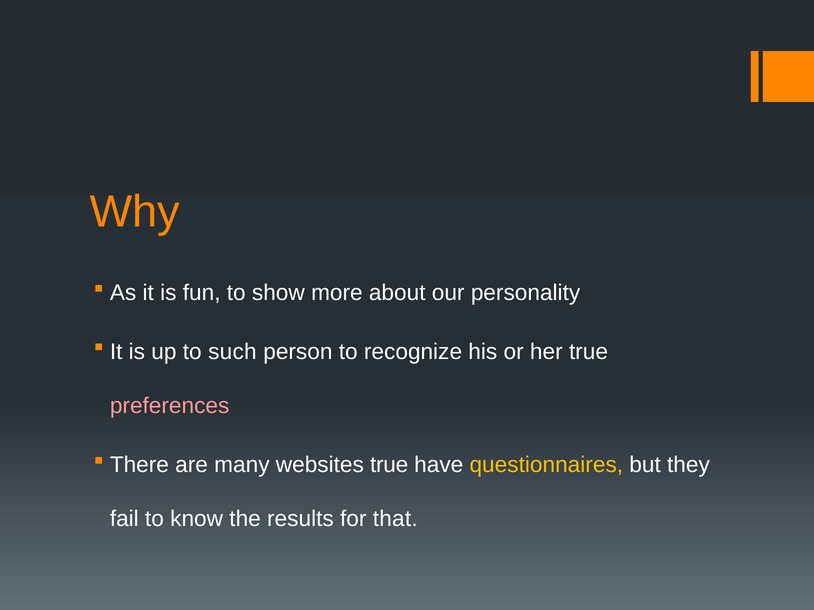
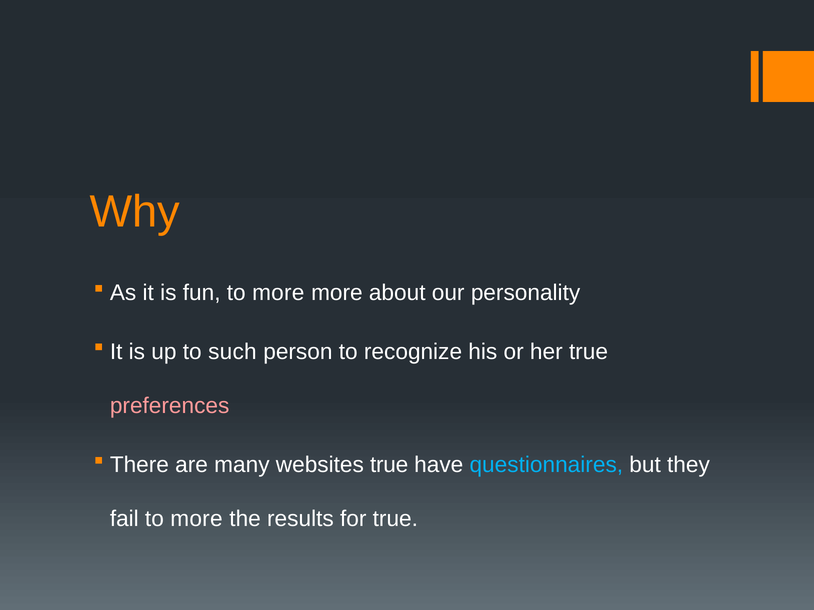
fun to show: show -> more
questionnaires colour: yellow -> light blue
fail to know: know -> more
for that: that -> true
